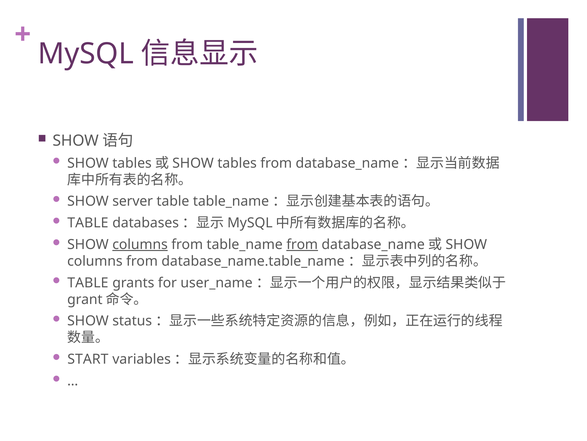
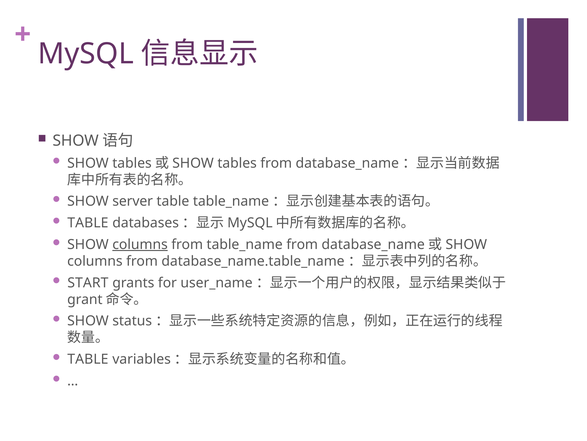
from at (302, 244) underline: present -> none
TABLE at (88, 282): TABLE -> START
START at (88, 359): START -> TABLE
